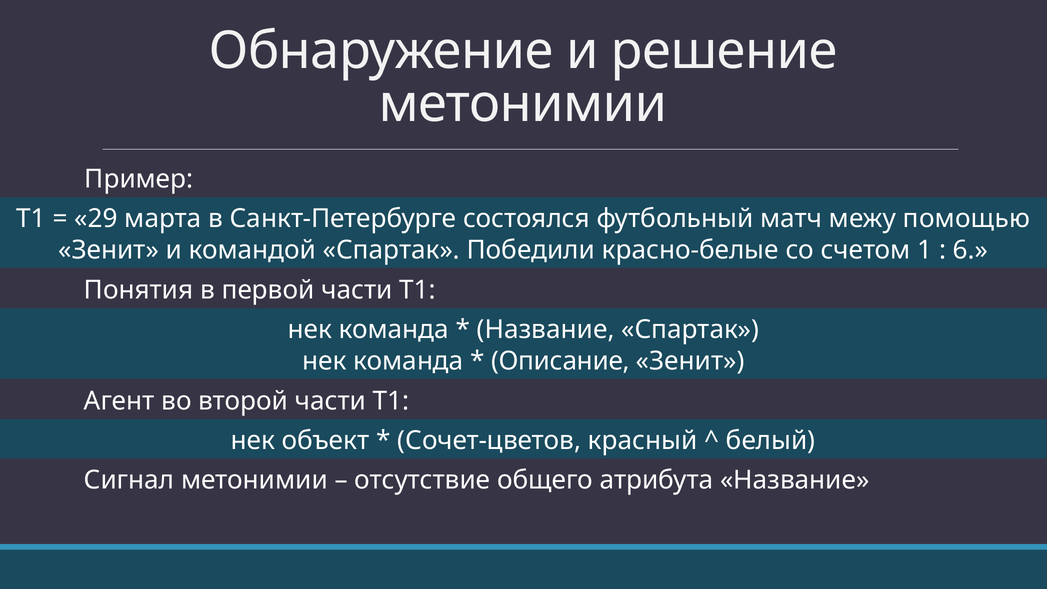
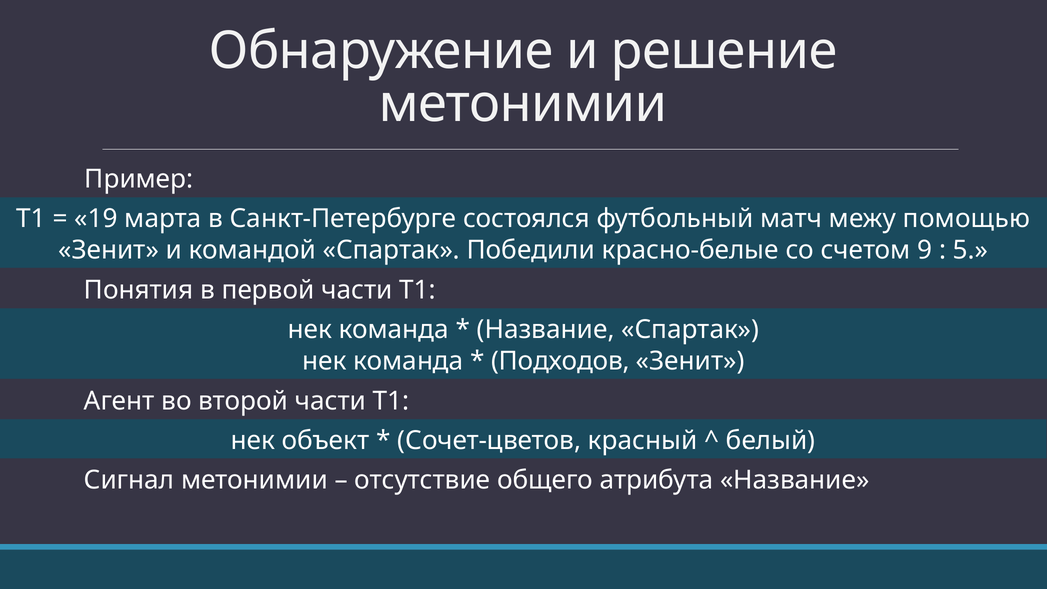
29: 29 -> 19
1: 1 -> 9
6: 6 -> 5
Описание: Описание -> Подходов
